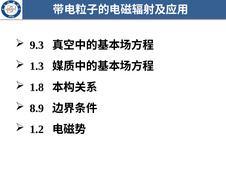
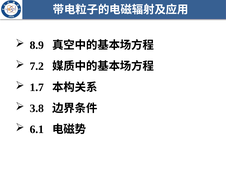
9.3: 9.3 -> 8.9
1.3: 1.3 -> 7.2
1.8: 1.8 -> 1.7
8.9: 8.9 -> 3.8
1.2: 1.2 -> 6.1
